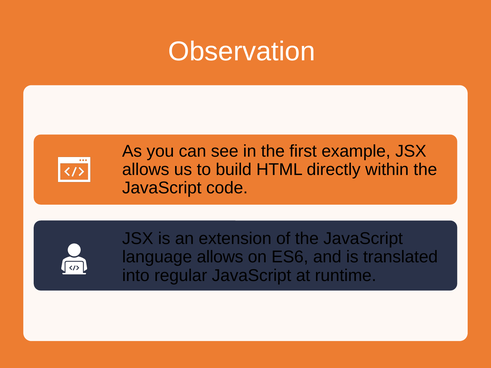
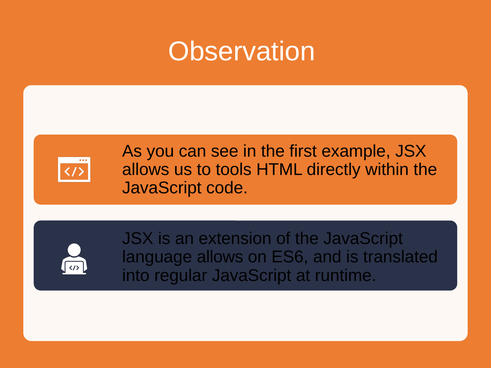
build: build -> tools
